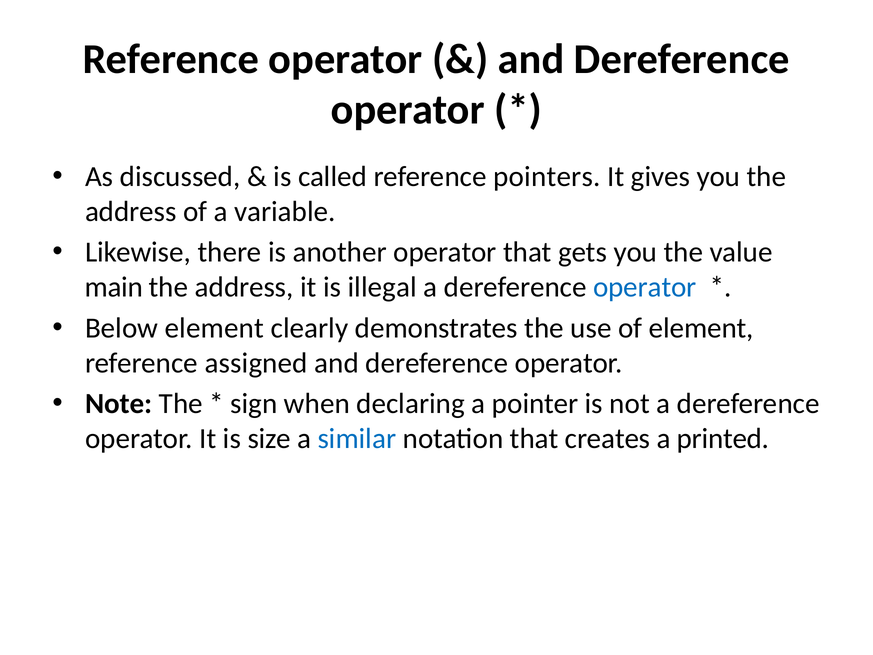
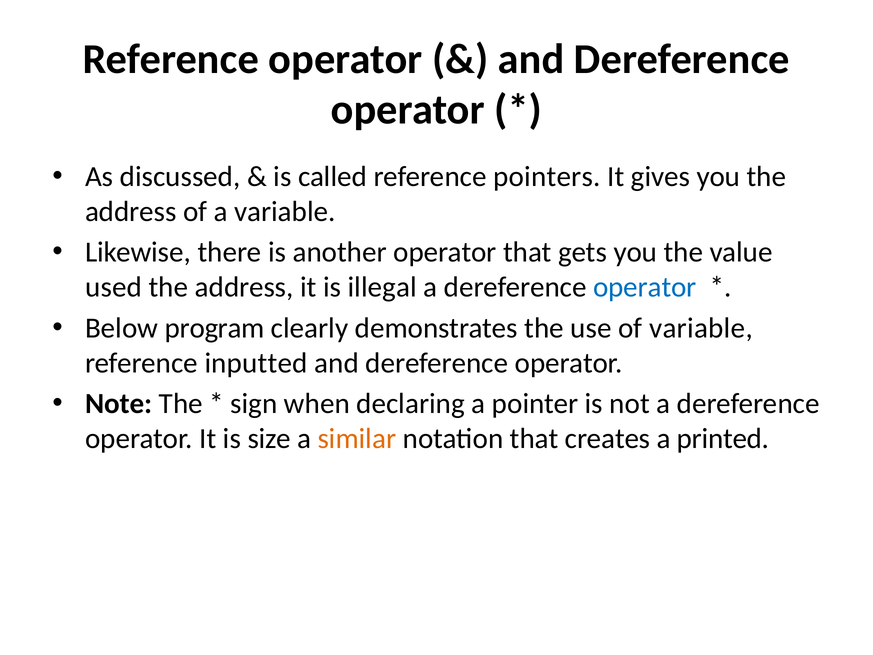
main: main -> used
Below element: element -> program
of element: element -> variable
assigned: assigned -> inputted
similar colour: blue -> orange
